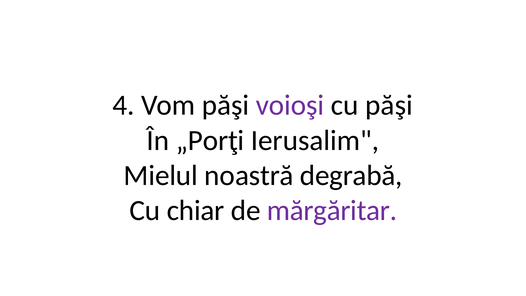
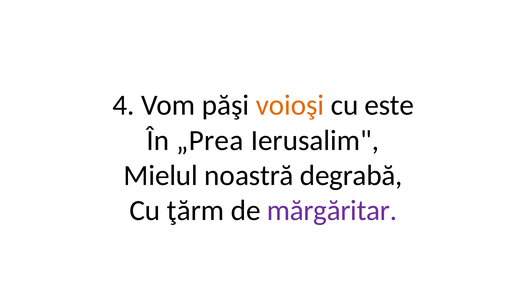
voioşi colour: purple -> orange
cu păşi: păşi -> este
„Porţi: „Porţi -> „Prea
chiar: chiar -> ţărm
